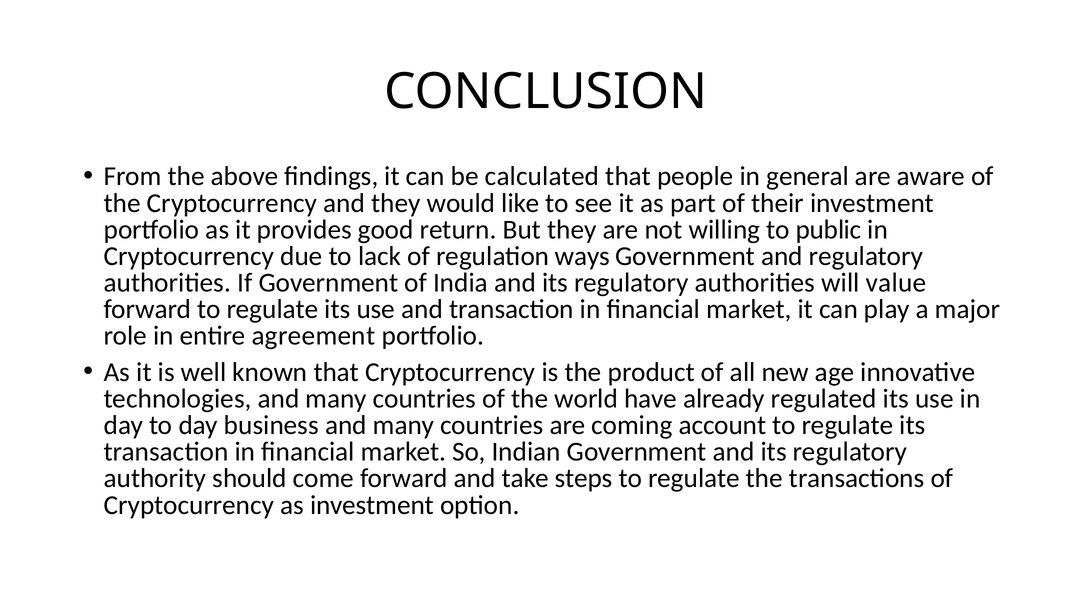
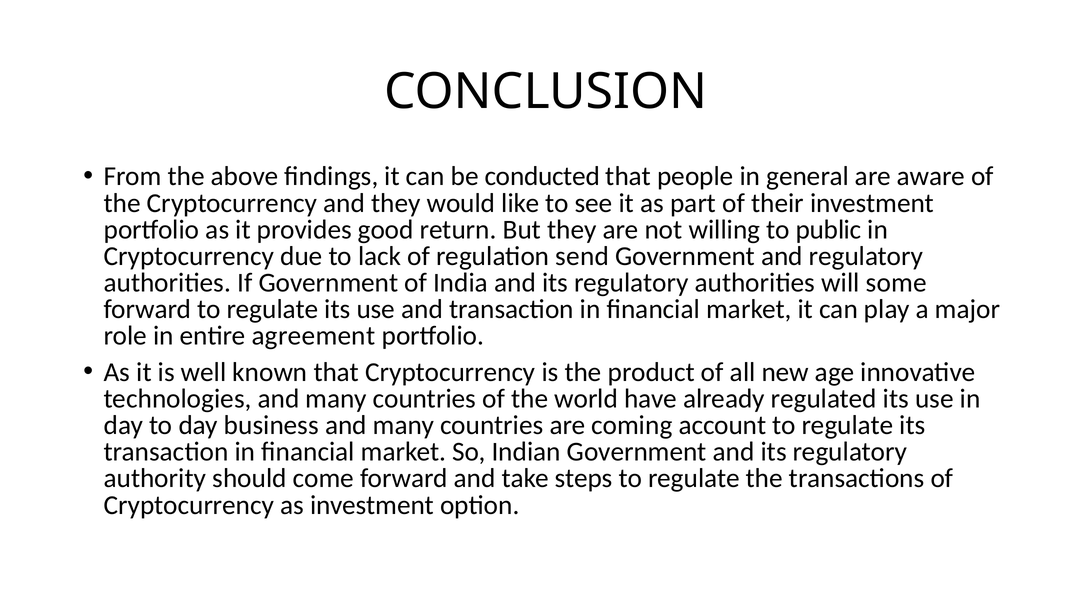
calculated: calculated -> conducted
ways: ways -> send
value: value -> some
